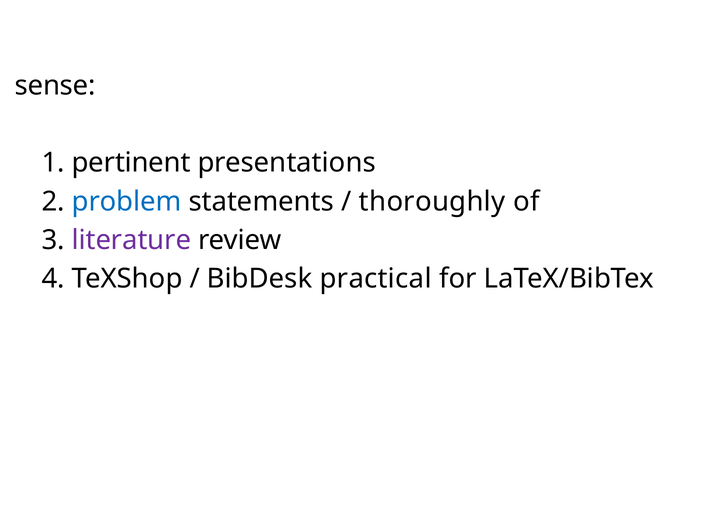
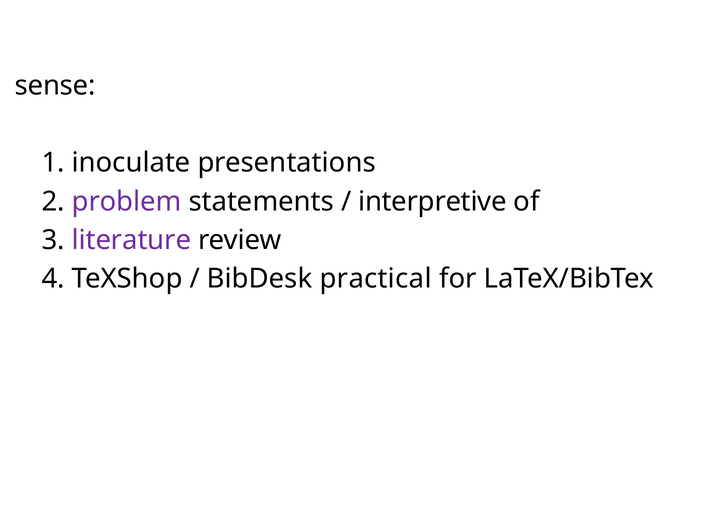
pertinent: pertinent -> inoculate
problem colour: blue -> purple
thoroughly: thoroughly -> interpretive
